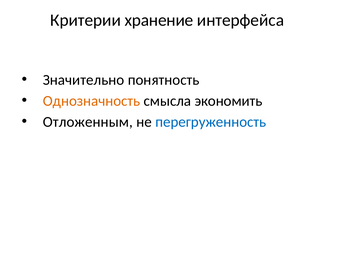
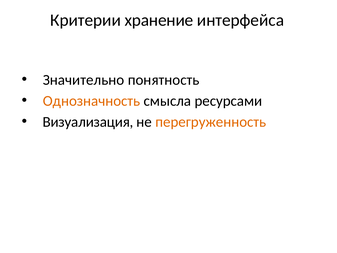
экономить: экономить -> ресурсами
Отложенным: Отложенным -> Визуализация
перегруженность colour: blue -> orange
